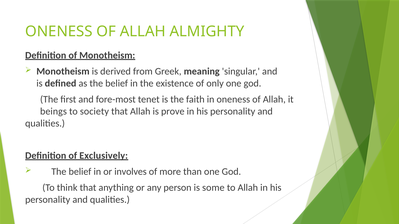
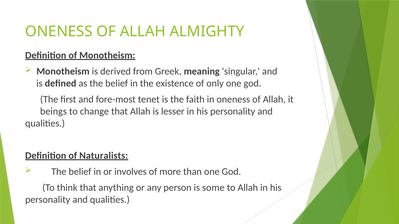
society: society -> change
prove: prove -> lesser
Exclusively: Exclusively -> Naturalists
